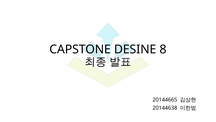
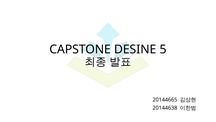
8: 8 -> 5
